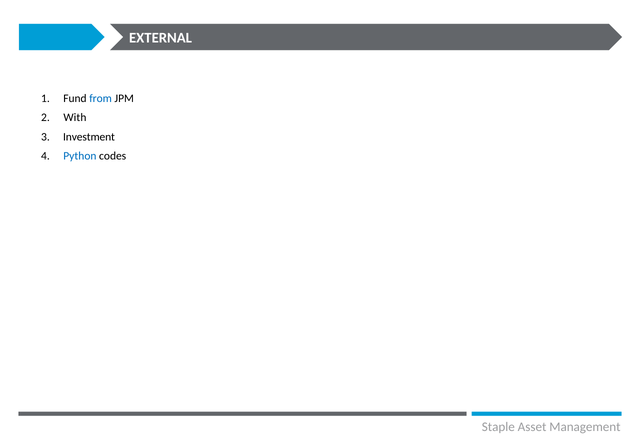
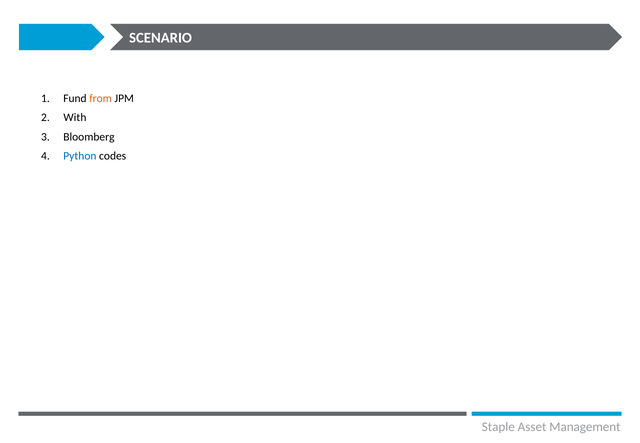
EXTERNAL: EXTERNAL -> SCENARIO
from colour: blue -> orange
Investment: Investment -> Bloomberg
